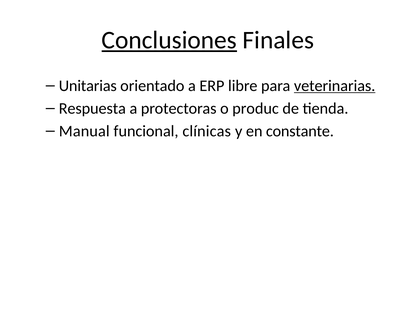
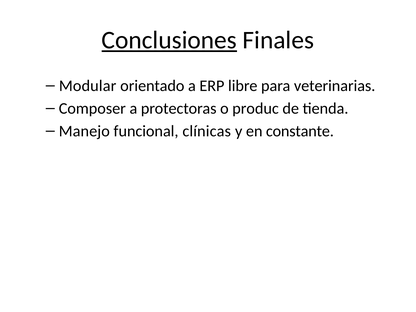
Unitarias: Unitarias -> Modular
veterinarias underline: present -> none
Respuesta: Respuesta -> Composer
Manual: Manual -> Manejo
